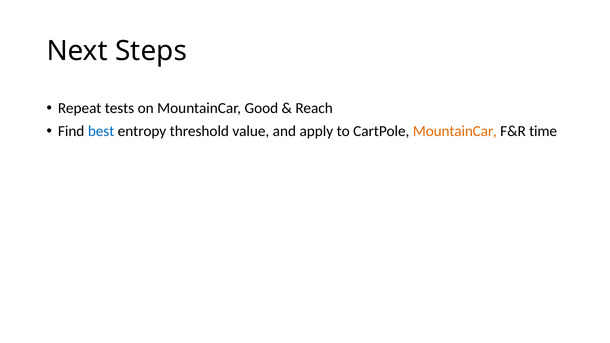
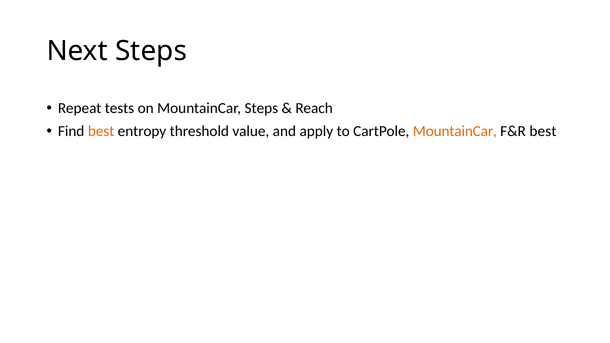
MountainCar Good: Good -> Steps
best at (101, 131) colour: blue -> orange
F&R time: time -> best
